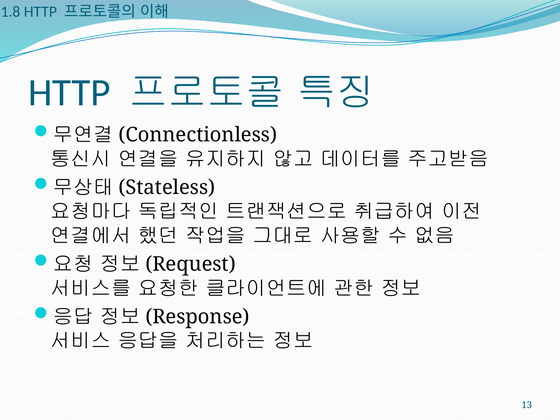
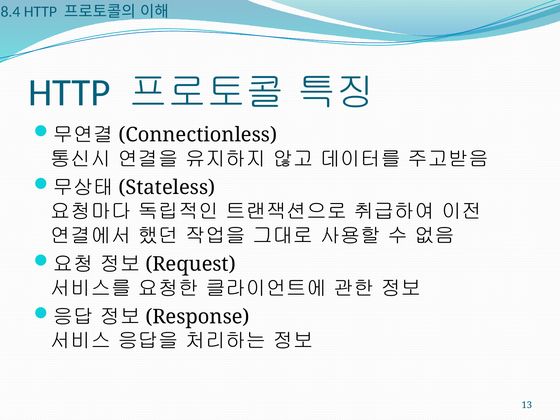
1.8: 1.8 -> 8.4
